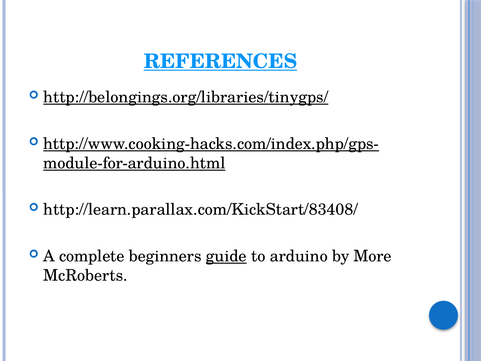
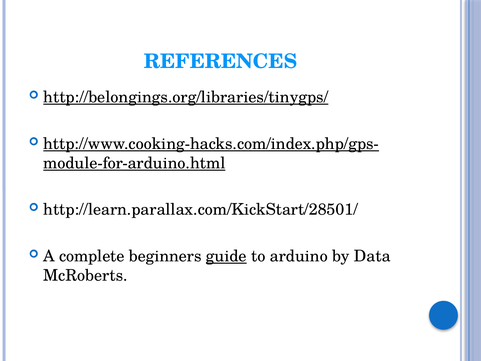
REFERENCES underline: present -> none
http://learn.parallax.com/KickStart/83408/: http://learn.parallax.com/KickStart/83408/ -> http://learn.parallax.com/KickStart/28501/
More: More -> Data
